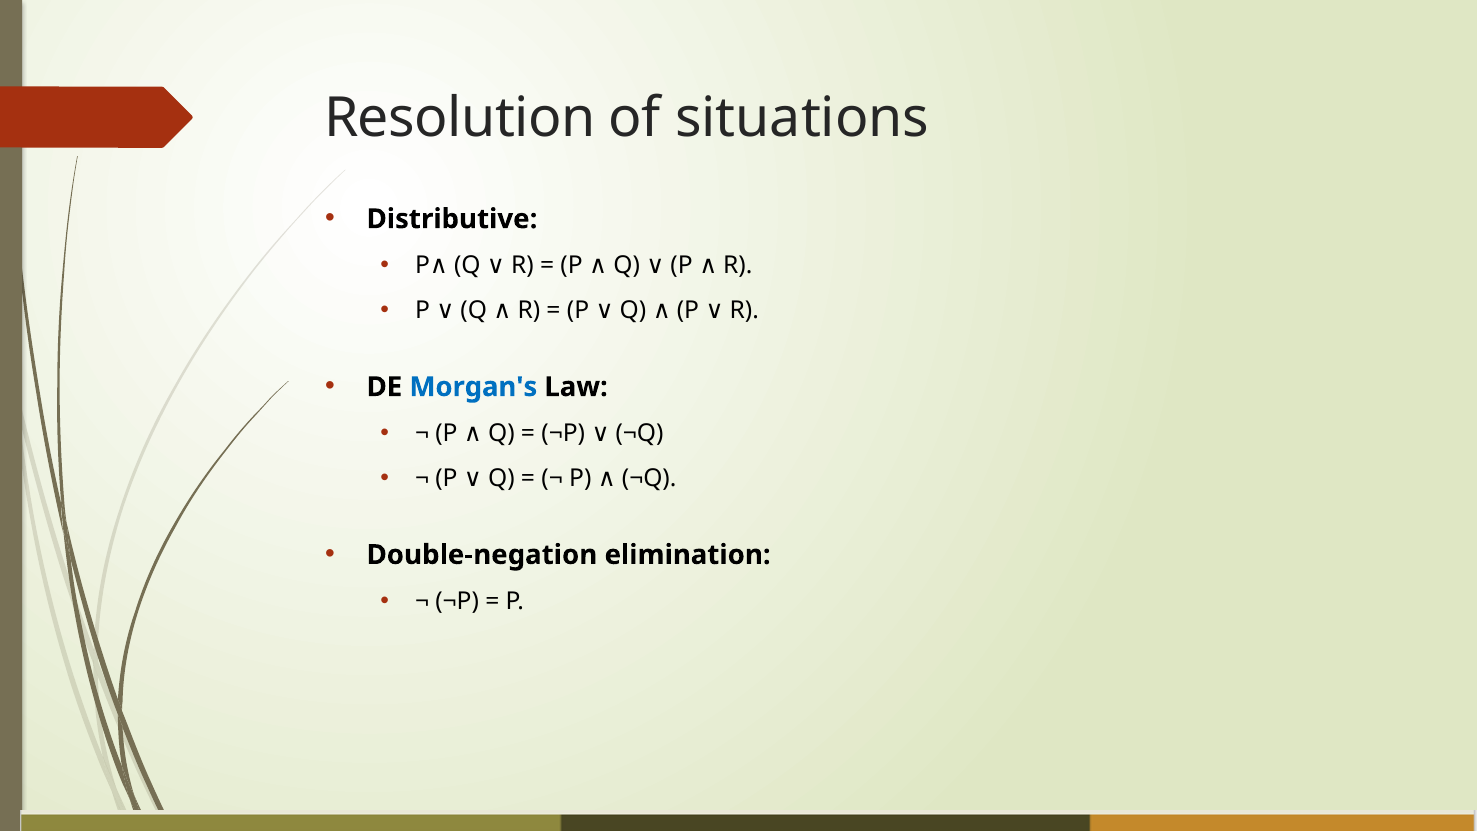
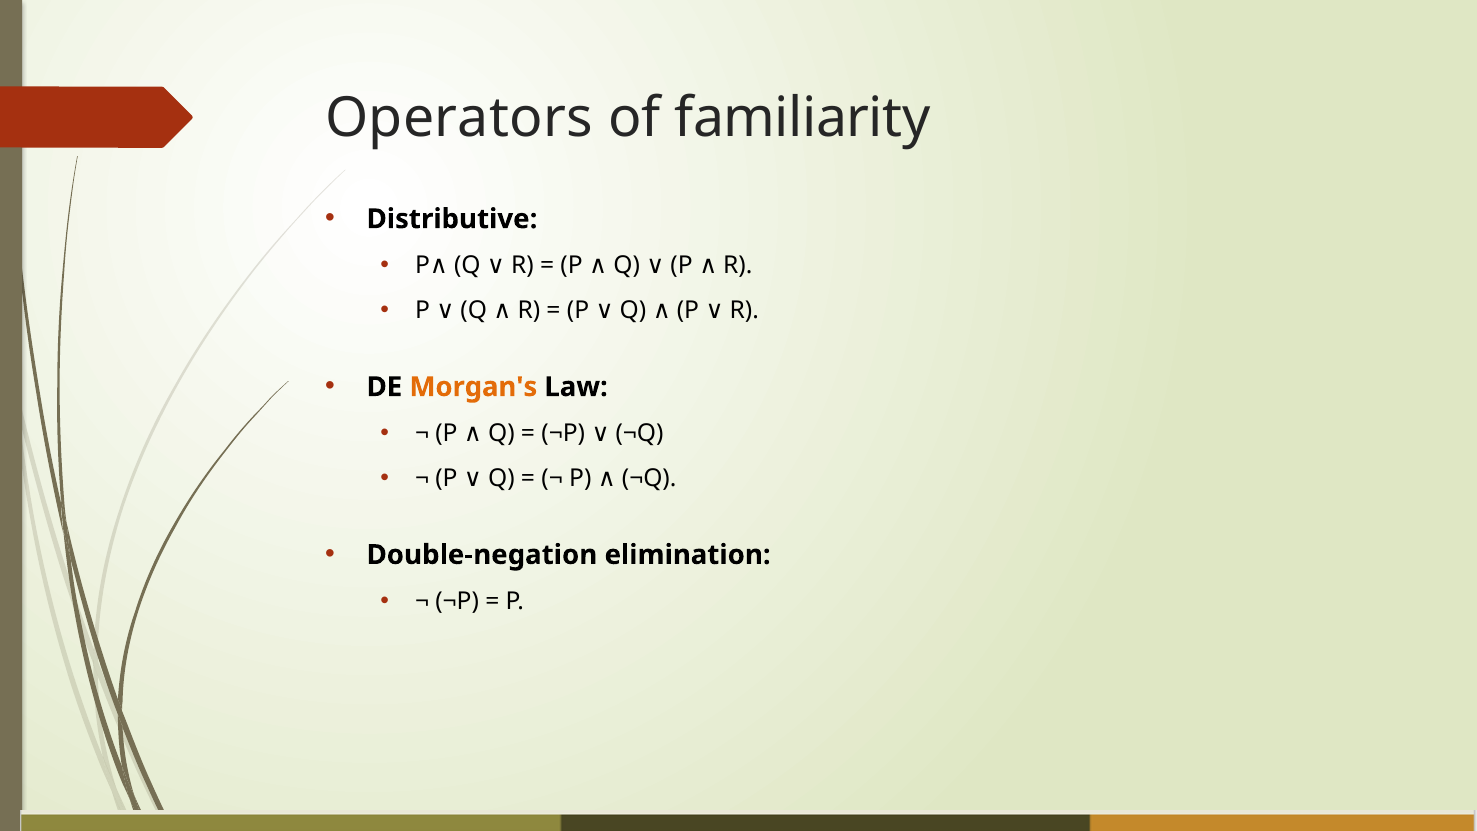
Resolution: Resolution -> Operators
situations: situations -> familiarity
Morgan's colour: blue -> orange
